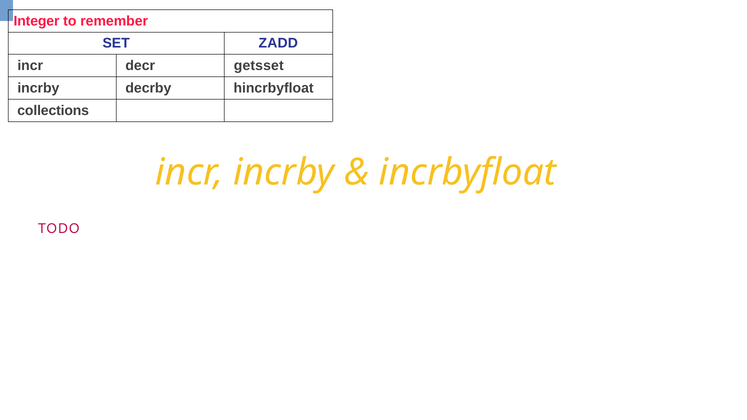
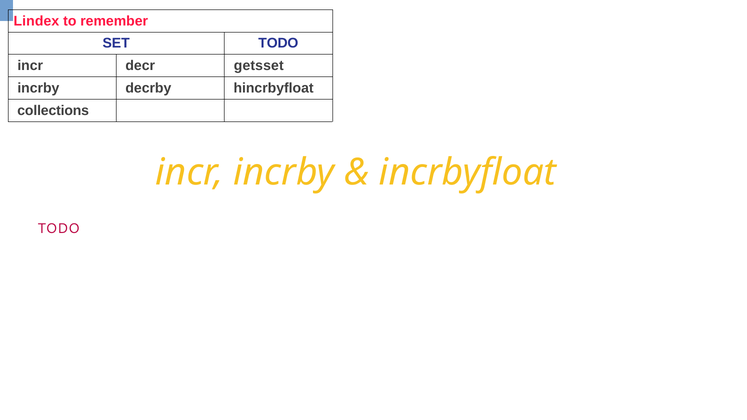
Integer: Integer -> Lindex
SET ZADD: ZADD -> TODO
